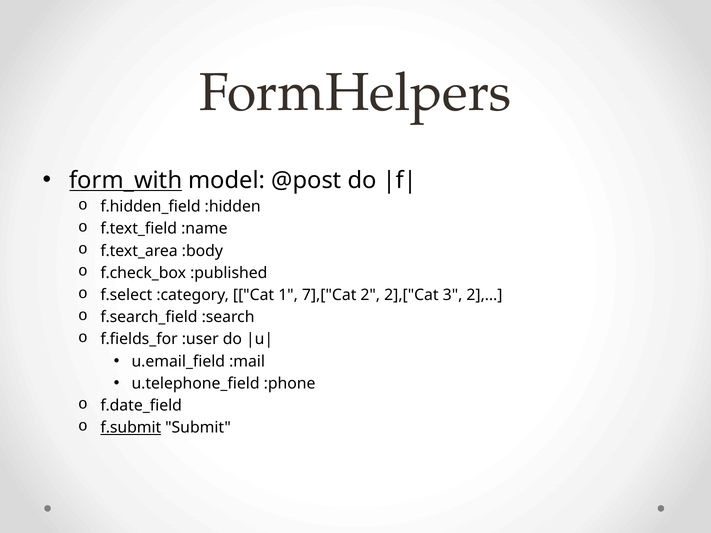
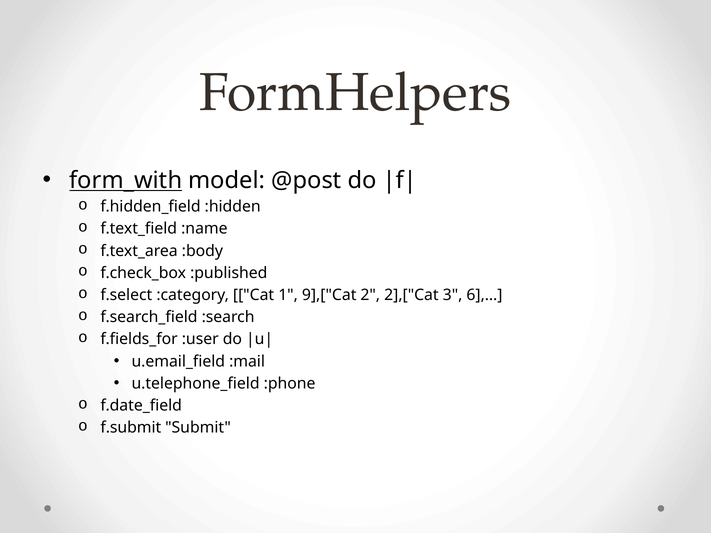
7],["Cat: 7],["Cat -> 9],["Cat
2],…: 2],… -> 6],…
f.submit underline: present -> none
